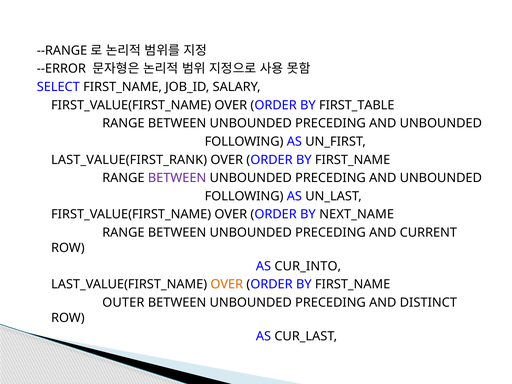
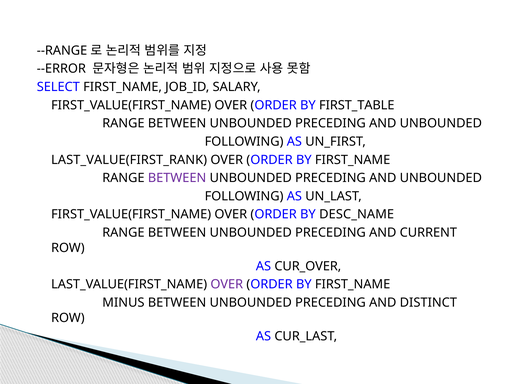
NEXT_NAME: NEXT_NAME -> DESC_NAME
CUR_INTO: CUR_INTO -> CUR_OVER
OVER at (227, 284) colour: orange -> purple
OUTER: OUTER -> MINUS
